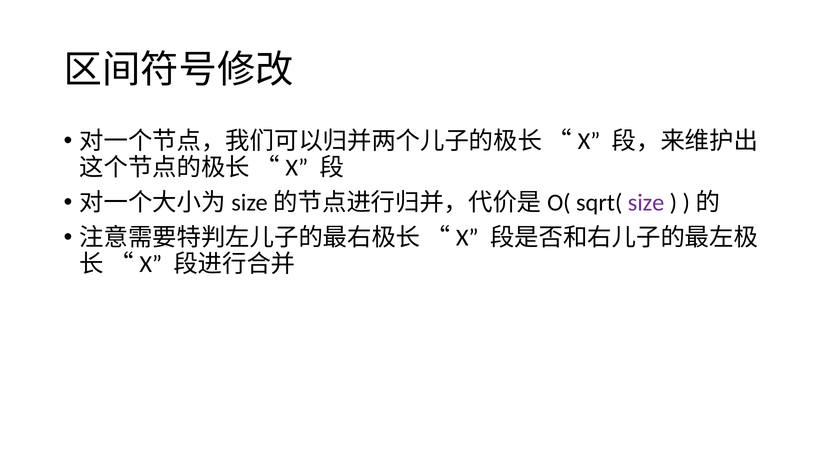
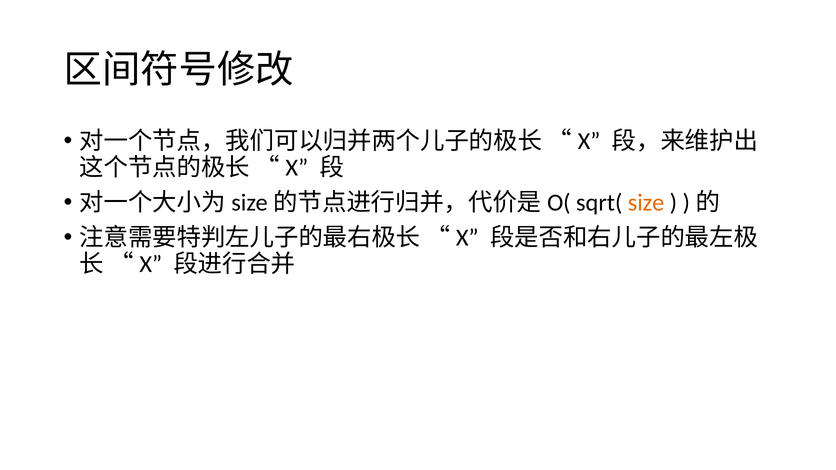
size colour: purple -> orange
